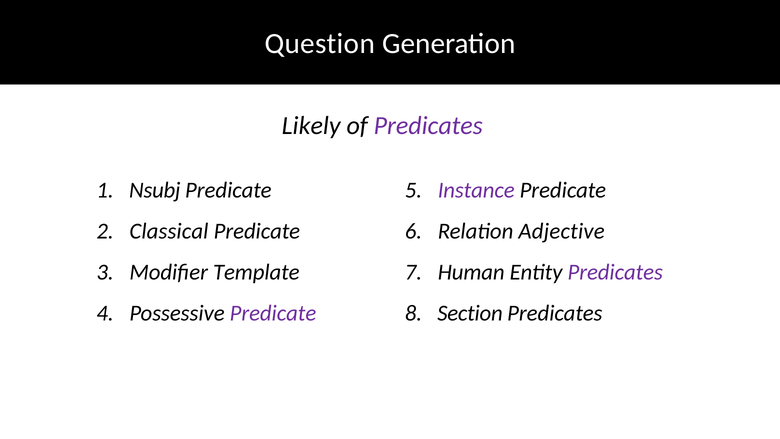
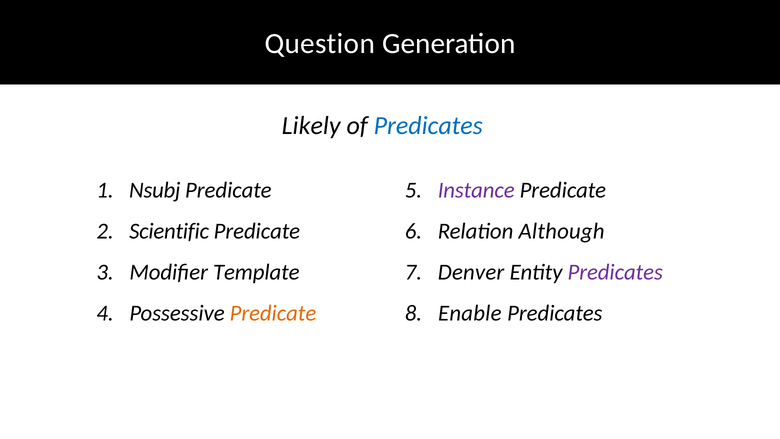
Predicates at (428, 126) colour: purple -> blue
Classical: Classical -> Scientific
Adjective: Adjective -> Although
Human: Human -> Denver
Predicate at (273, 313) colour: purple -> orange
Section: Section -> Enable
